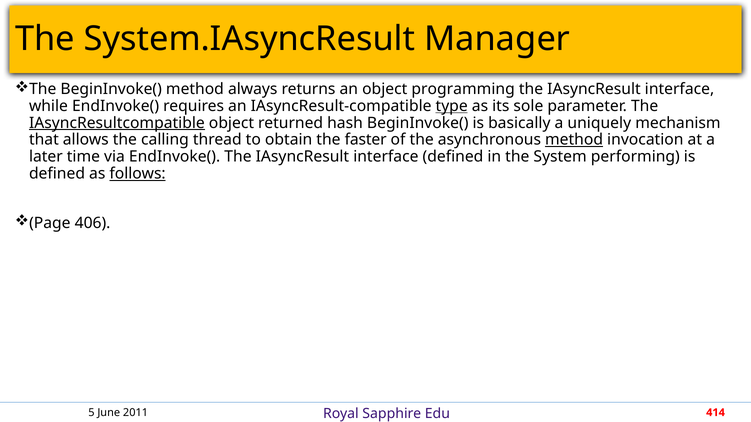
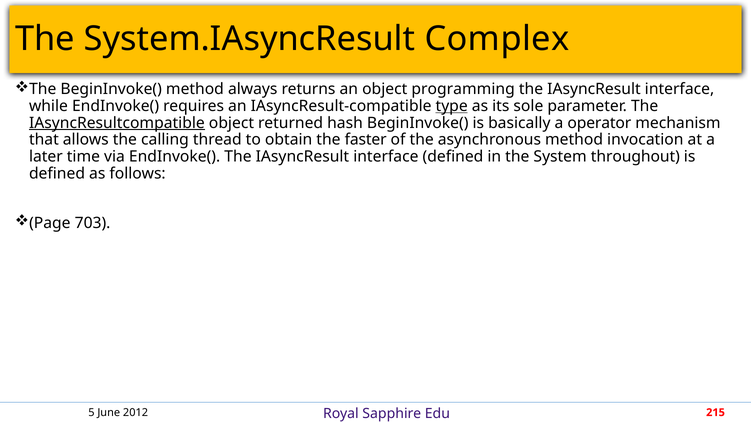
Manager: Manager -> Complex
uniquely: uniquely -> operator
method at (574, 140) underline: present -> none
performing: performing -> throughout
follows underline: present -> none
406: 406 -> 703
2011: 2011 -> 2012
414: 414 -> 215
